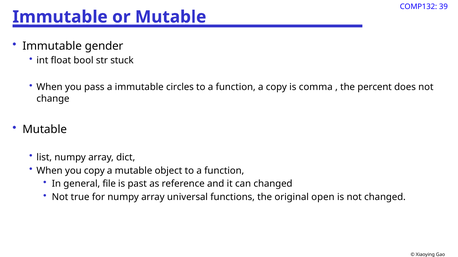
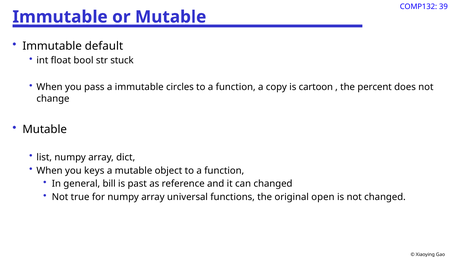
gender: gender -> default
comma: comma -> cartoon
you copy: copy -> keys
file: file -> bill
